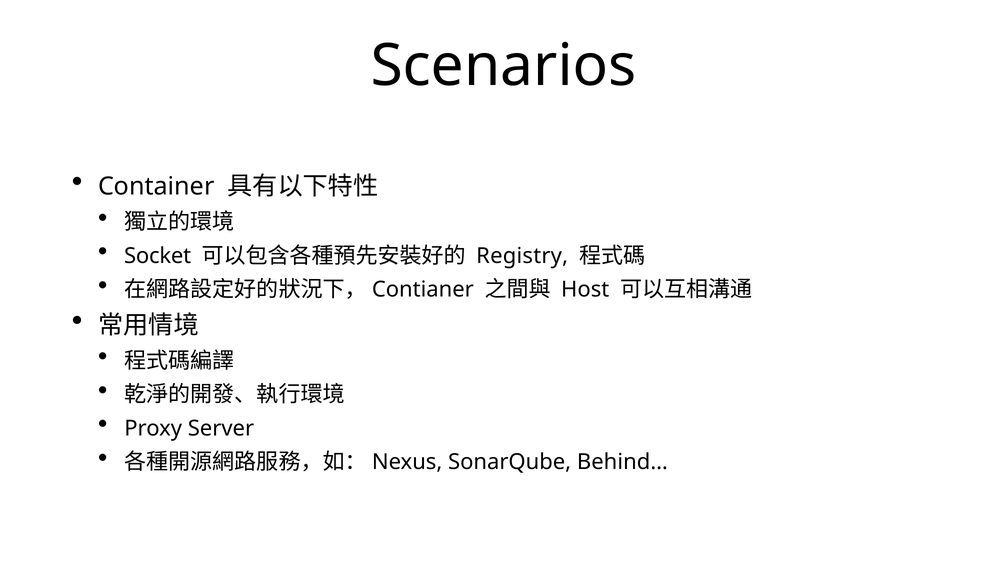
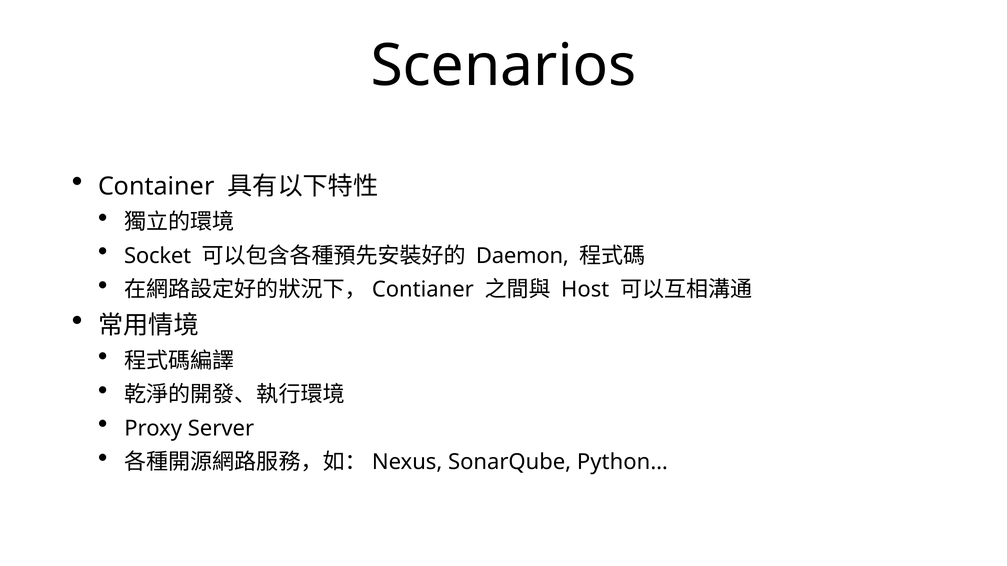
Registry: Registry -> Daemon
Behind…: Behind… -> Python…
